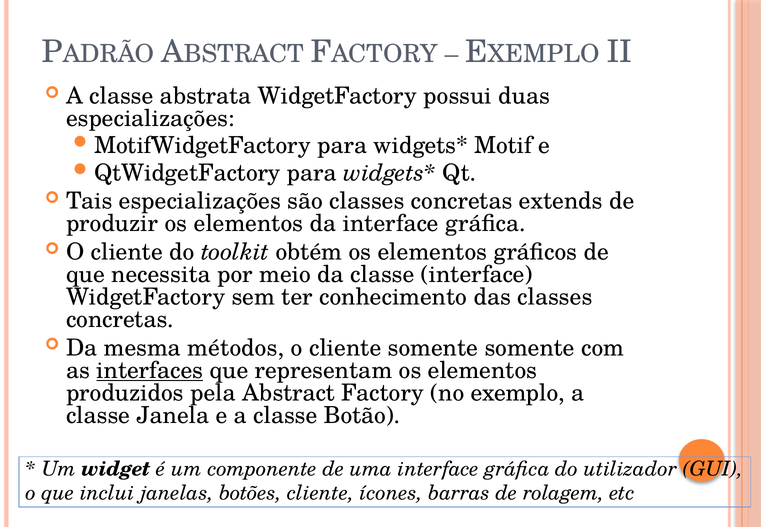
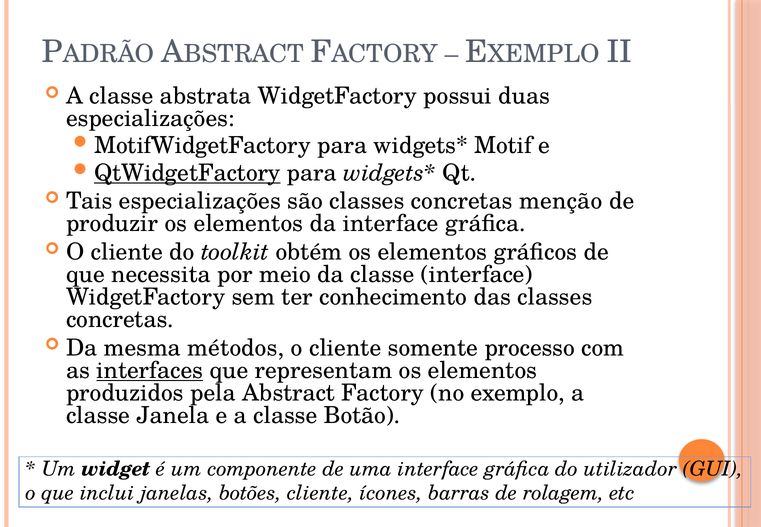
QtWidgetFactory underline: none -> present
extends: extends -> menção
somente somente: somente -> processo
